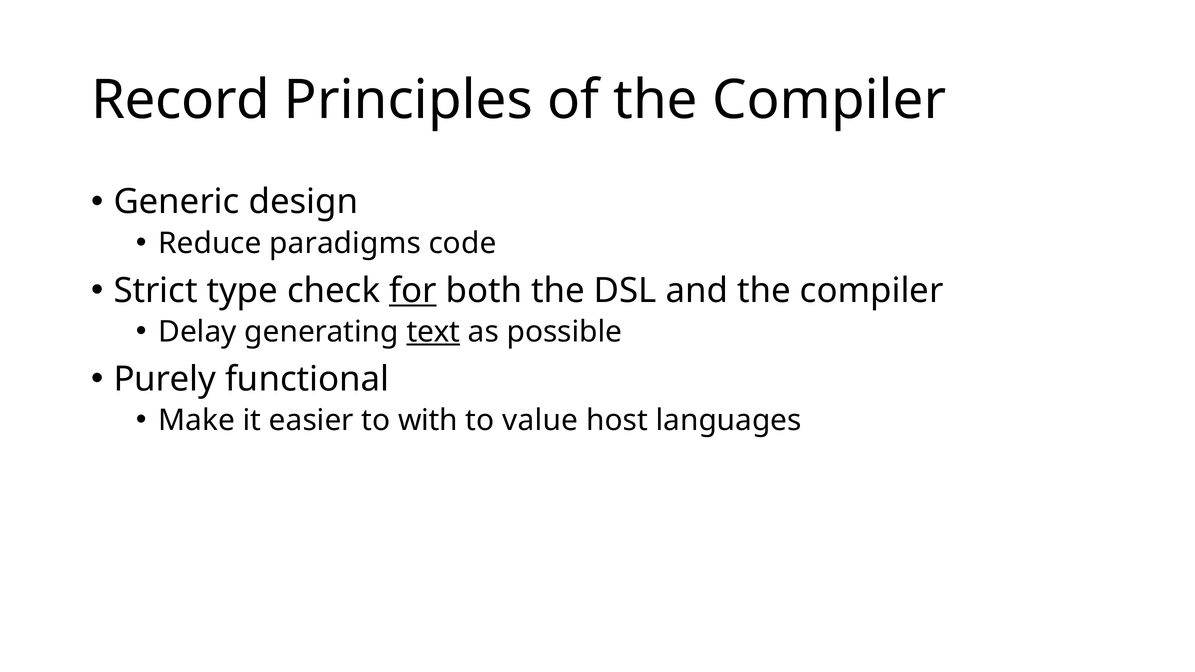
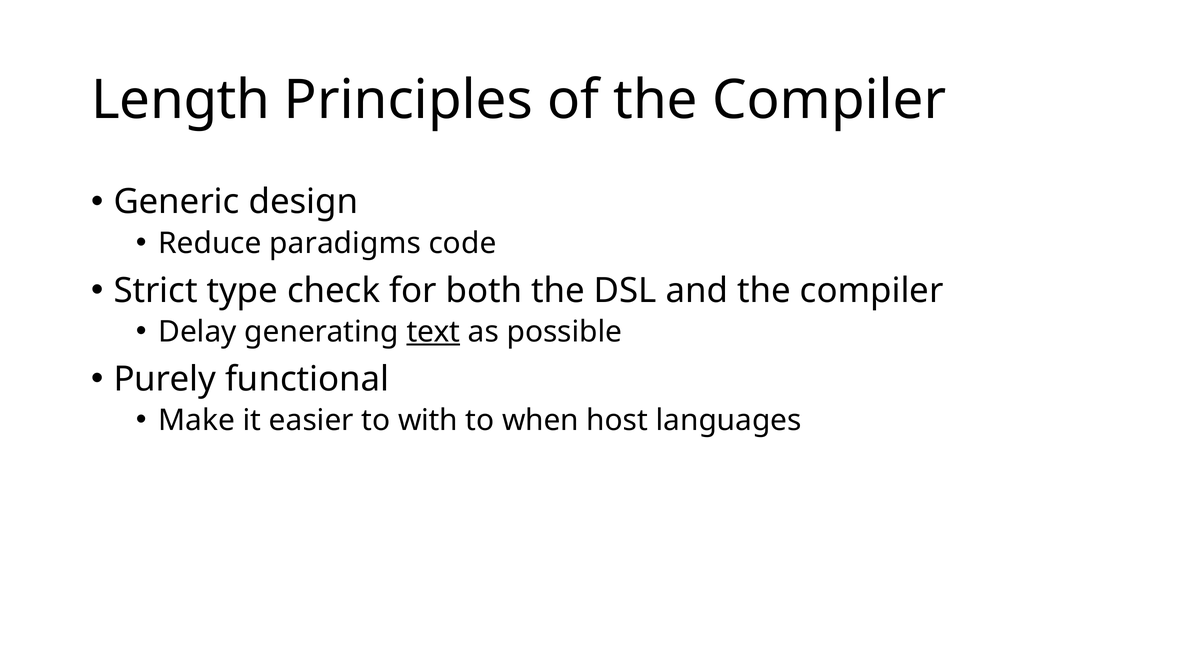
Record: Record -> Length
for underline: present -> none
value: value -> when
